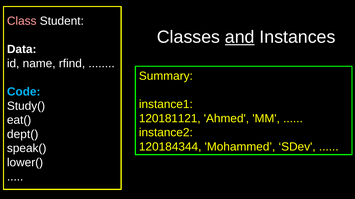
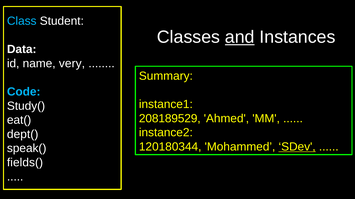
Class colour: pink -> light blue
rfind: rfind -> very
120181121: 120181121 -> 208189529
120184344: 120184344 -> 120180344
SDev underline: none -> present
lower(: lower( -> fields(
